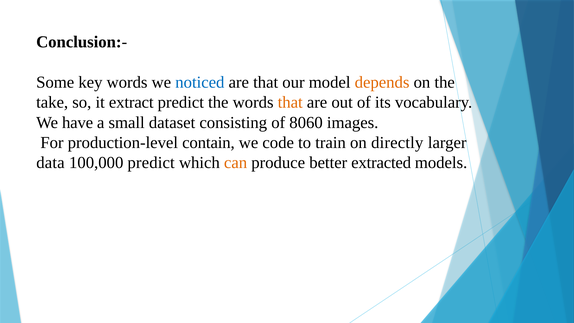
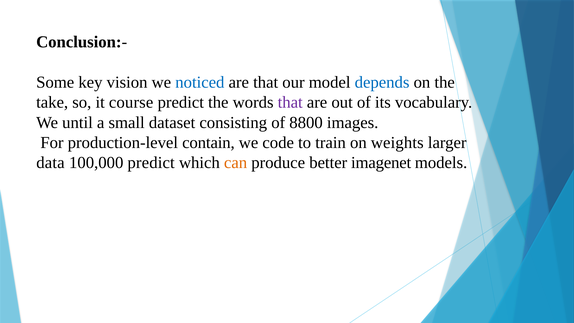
key words: words -> vision
depends colour: orange -> blue
extract: extract -> course
that at (290, 102) colour: orange -> purple
have: have -> until
8060: 8060 -> 8800
directly: directly -> weights
extracted: extracted -> imagenet
